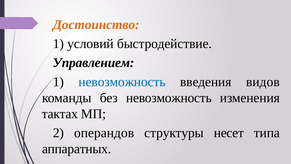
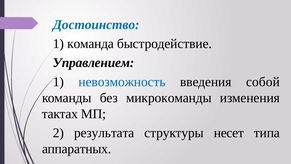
Достоинство colour: orange -> blue
условий: условий -> команда
видов: видов -> собой
без невозможность: невозможность -> микрокоманды
операндов: операндов -> результата
